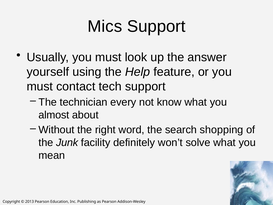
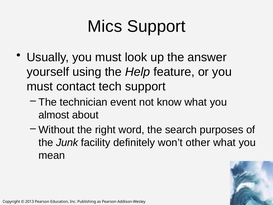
every: every -> event
shopping: shopping -> purposes
solve: solve -> other
